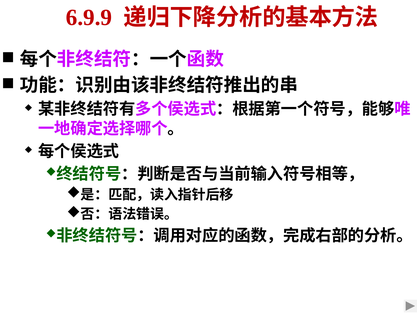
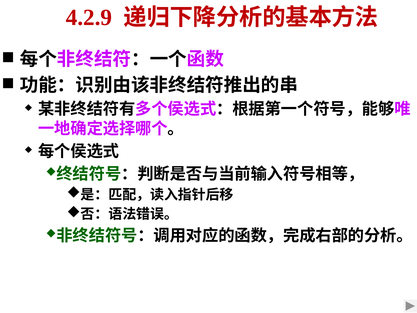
6.9.9: 6.9.9 -> 4.2.9
